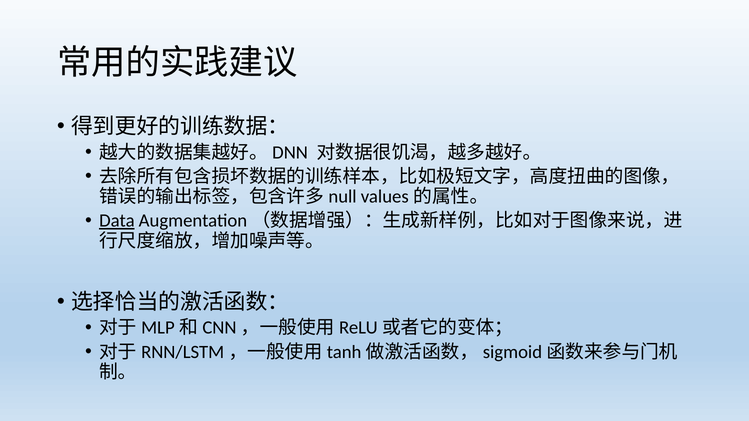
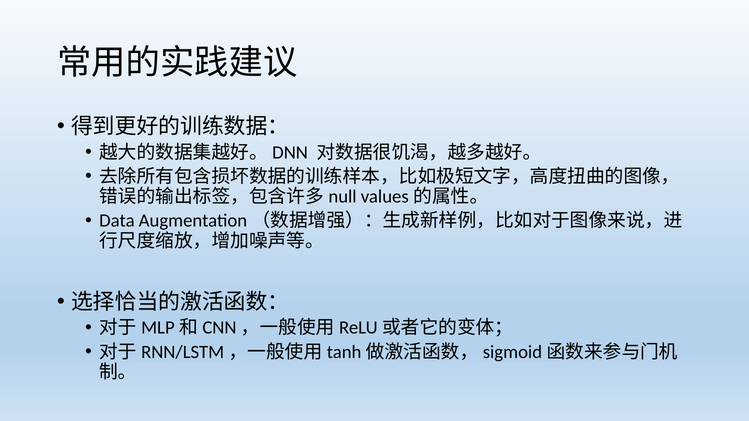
Data underline: present -> none
